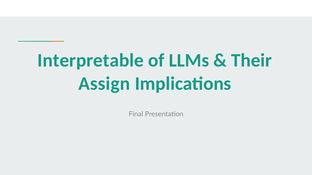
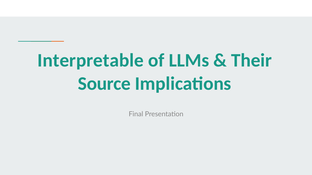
Assign: Assign -> Source
